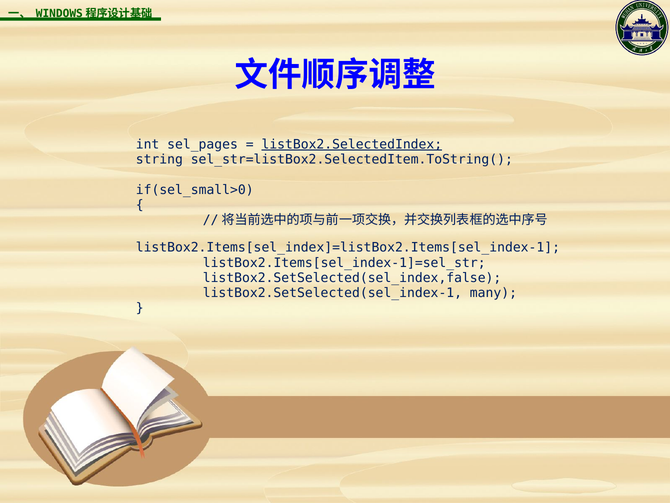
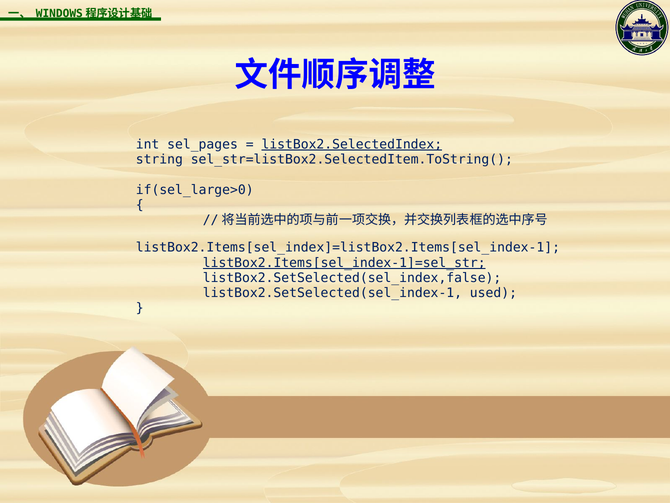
if(sel_small>0: if(sel_small>0 -> if(sel_large>0
listBox2.Items[sel_index-1]=sel_str underline: none -> present
many: many -> used
